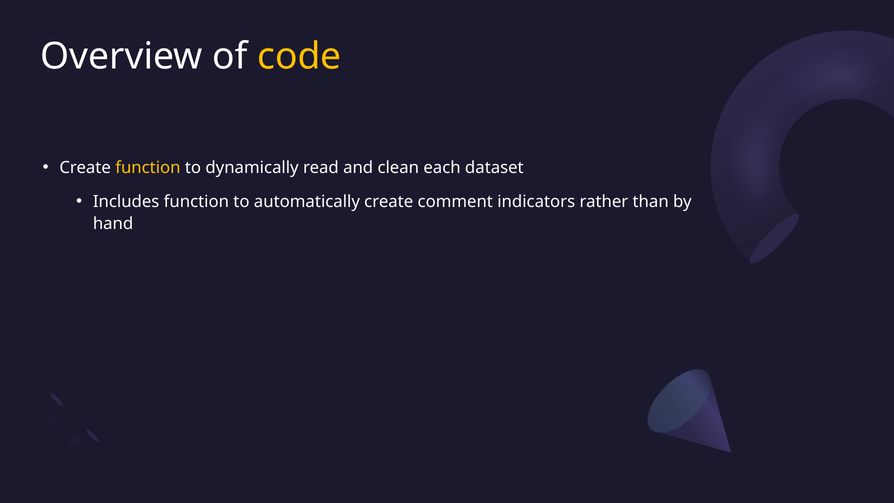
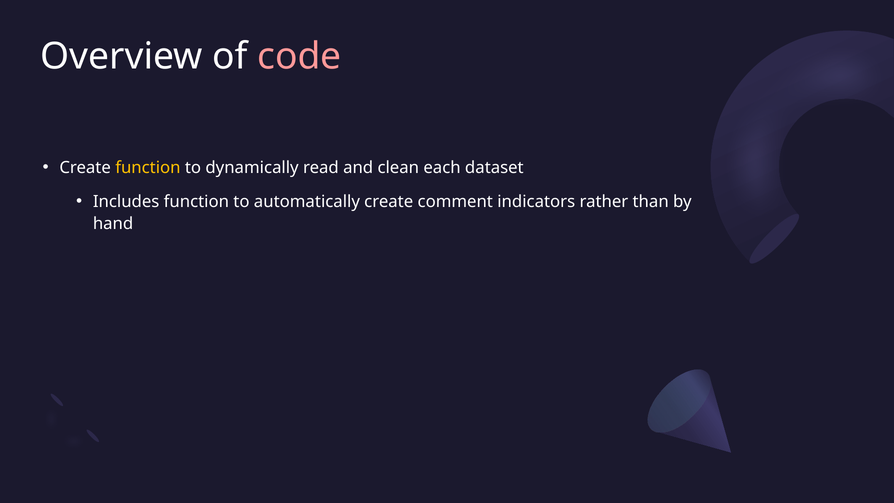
code colour: yellow -> pink
